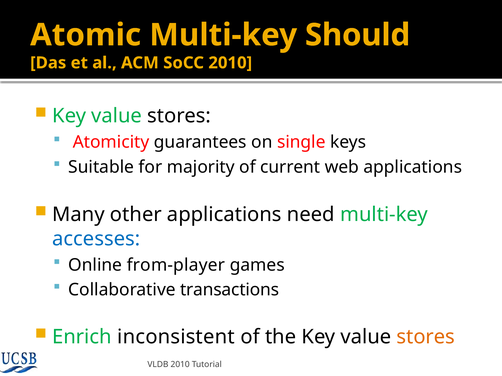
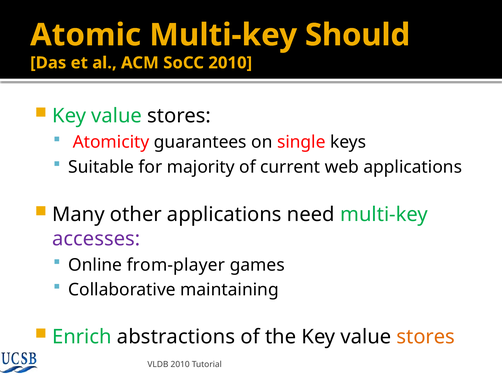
accesses colour: blue -> purple
transactions: transactions -> maintaining
inconsistent: inconsistent -> abstractions
